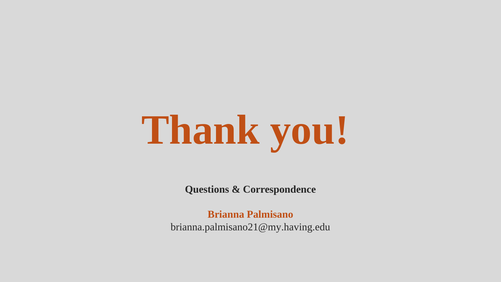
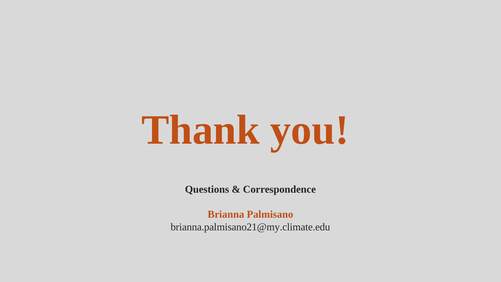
brianna.palmisano21@my.having.edu: brianna.palmisano21@my.having.edu -> brianna.palmisano21@my.climate.edu
